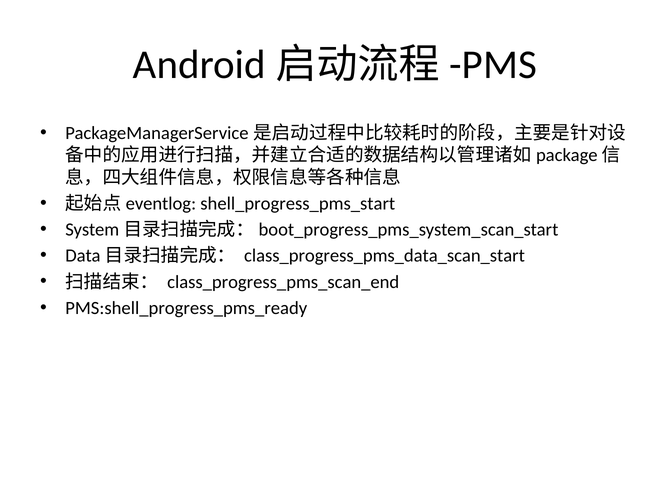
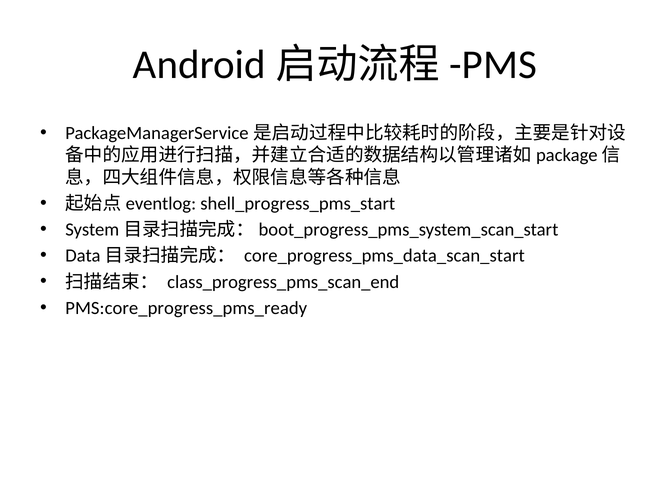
class_progress_pms_data_scan_start: class_progress_pms_data_scan_start -> core_progress_pms_data_scan_start
PMS:shell_progress_pms_ready: PMS:shell_progress_pms_ready -> PMS:core_progress_pms_ready
